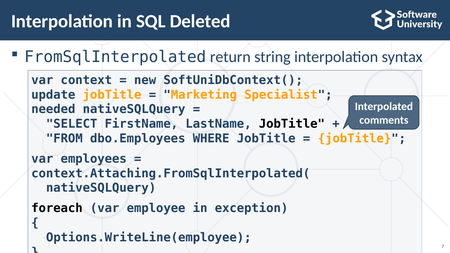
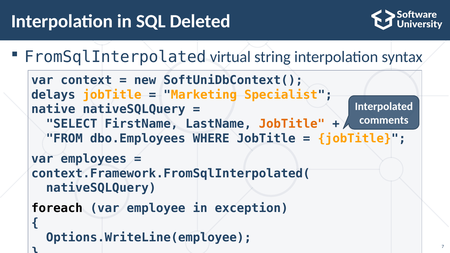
return: return -> virtual
update: update -> delays
needed: needed -> native
JobTitle at (292, 124) colour: black -> orange
context.Attaching.FromSqlInterpolated(: context.Attaching.FromSqlInterpolated( -> context.Framework.FromSqlInterpolated(
